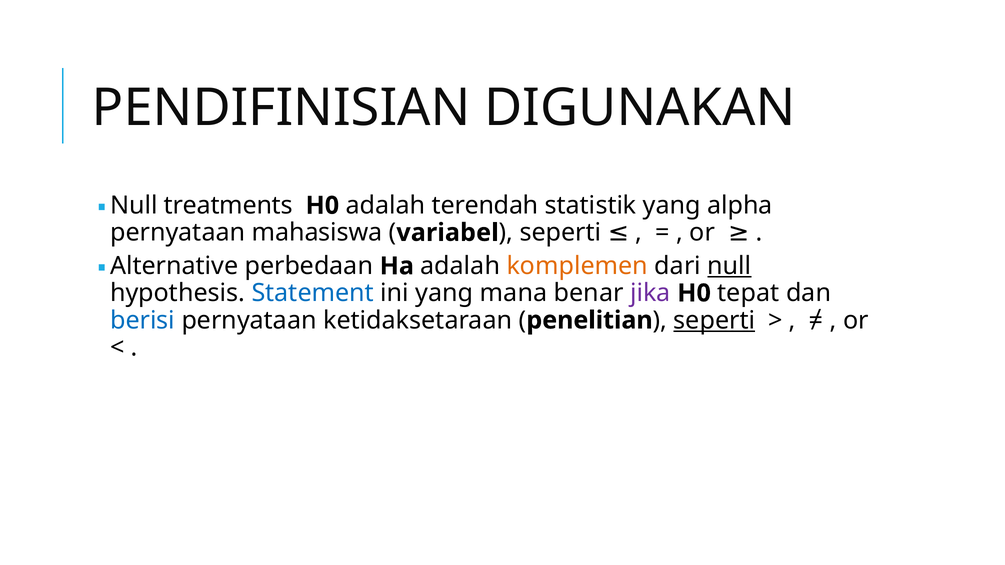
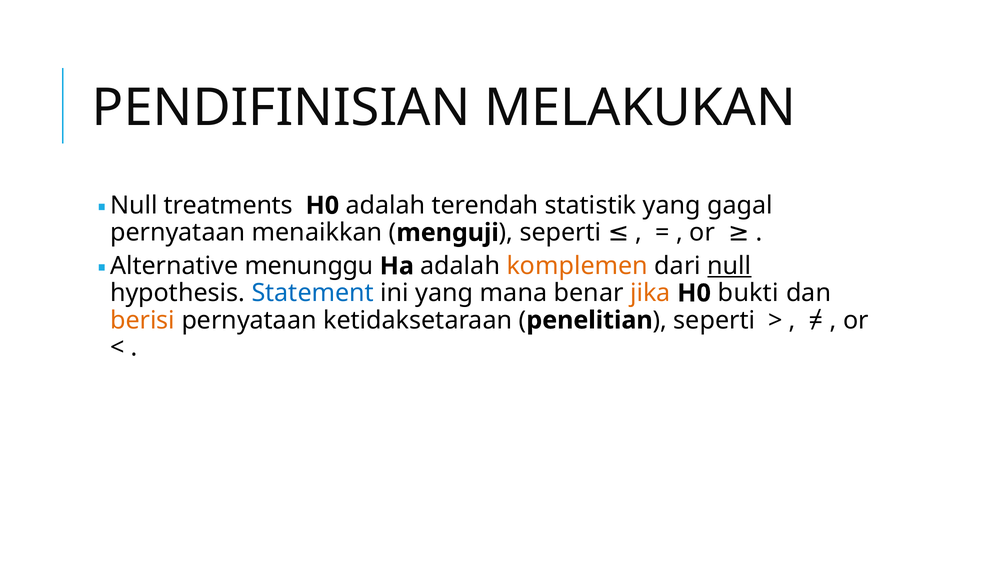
DIGUNAKAN: DIGUNAKAN -> MELAKUKAN
alpha: alpha -> gagal
mahasiswa: mahasiswa -> menaikkan
variabel: variabel -> menguji
perbedaan: perbedaan -> menunggu
jika colour: purple -> orange
tepat: tepat -> bukti
berisi colour: blue -> orange
seperti at (714, 320) underline: present -> none
